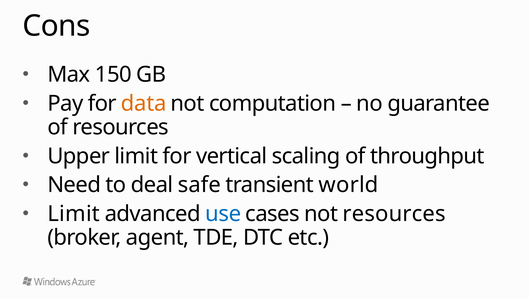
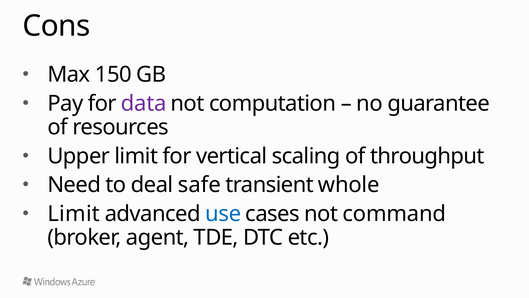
data colour: orange -> purple
world: world -> whole
not resources: resources -> command
